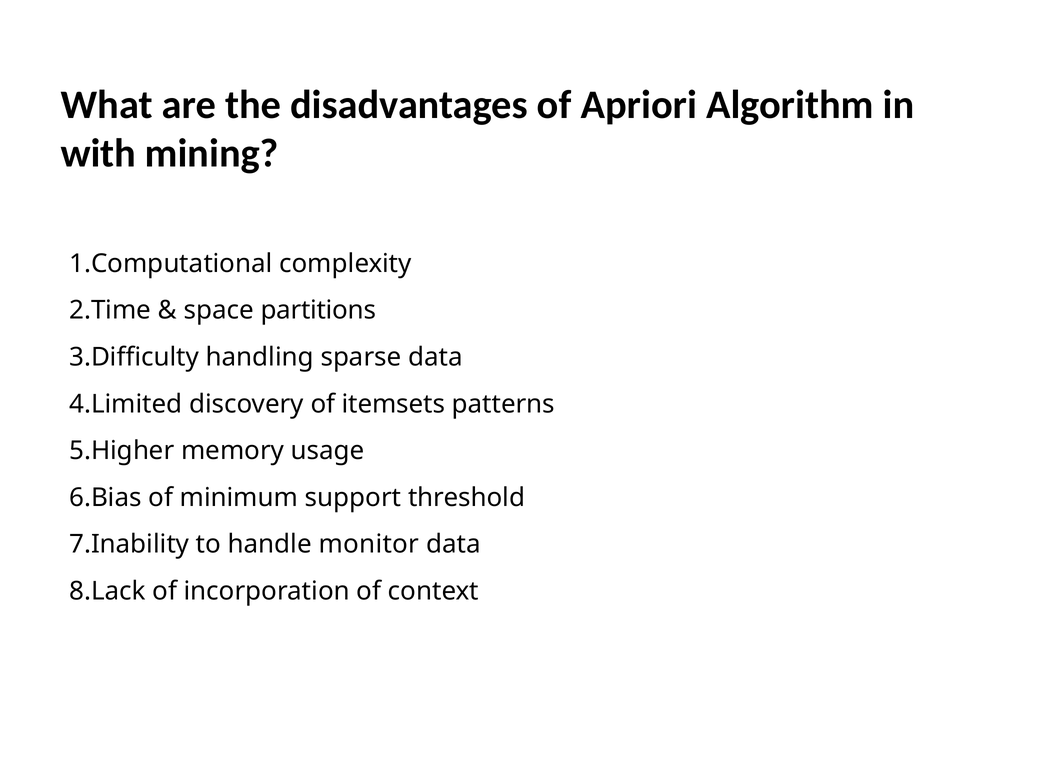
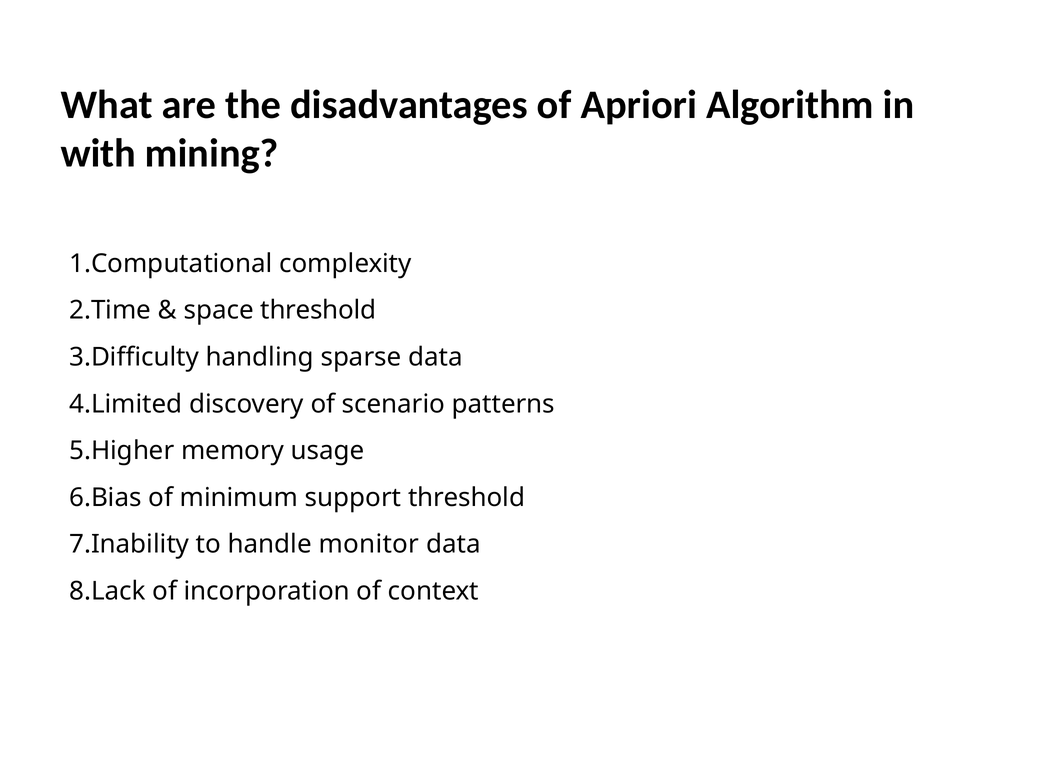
space partitions: partitions -> threshold
itemsets: itemsets -> scenario
